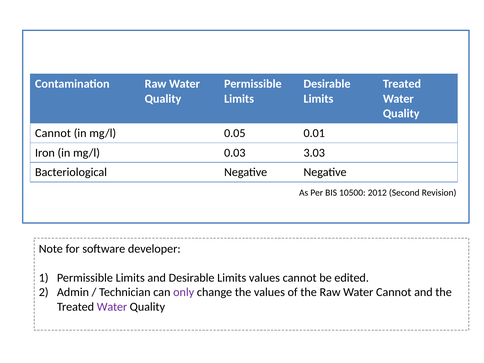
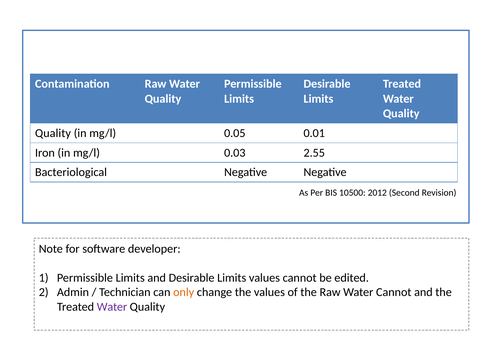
Cannot at (53, 133): Cannot -> Quality
3.03: 3.03 -> 2.55
only colour: purple -> orange
